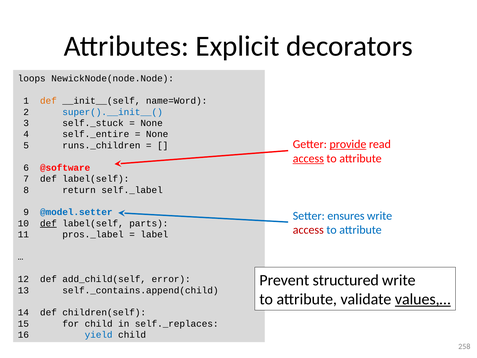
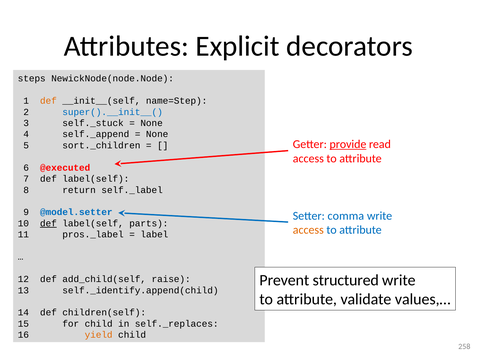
loops: loops -> steps
name=Word: name=Word -> name=Step
self._entire: self._entire -> self._append
runs._children: runs._children -> sort._children
access at (308, 159) underline: present -> none
@software: @software -> @executed
ensures: ensures -> comma
access at (308, 230) colour: red -> orange
error: error -> raise
self._contains.append(child: self._contains.append(child -> self._identify.append(child
values,… underline: present -> none
yield colour: blue -> orange
